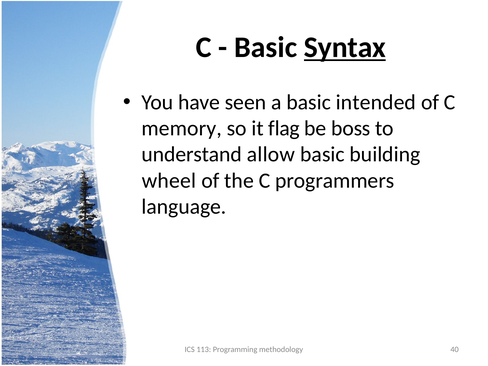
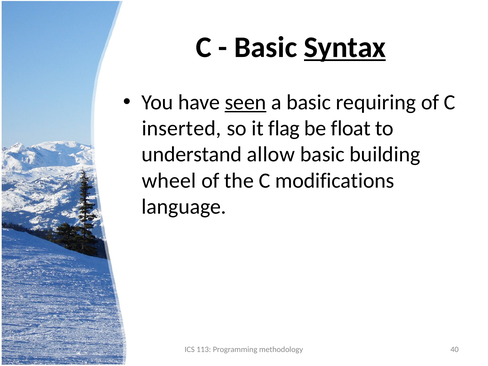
seen underline: none -> present
intended: intended -> requiring
memory: memory -> inserted
boss: boss -> float
programmers: programmers -> modifications
